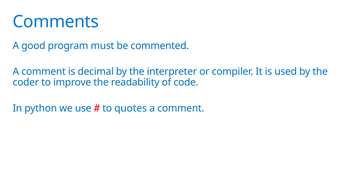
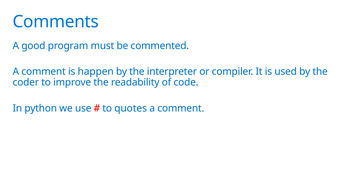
decimal: decimal -> happen
